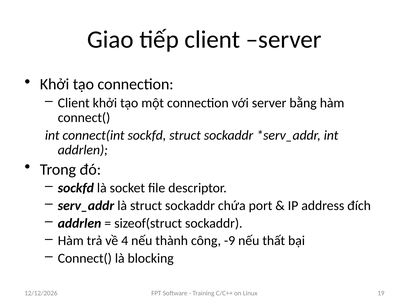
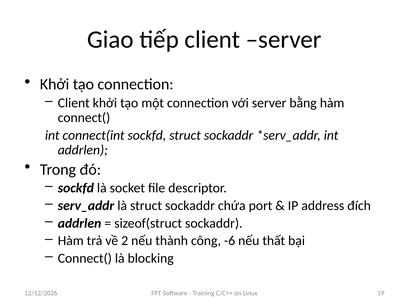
4: 4 -> 2
-9: -9 -> -6
